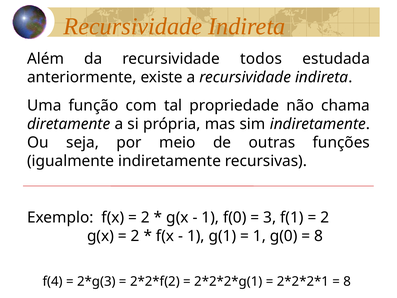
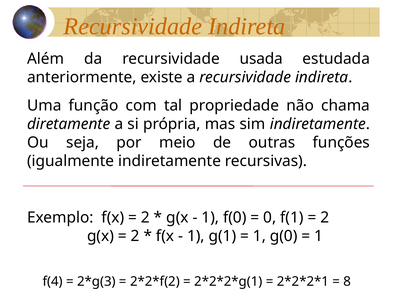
todos: todos -> usada
3: 3 -> 0
8 at (319, 236): 8 -> 1
